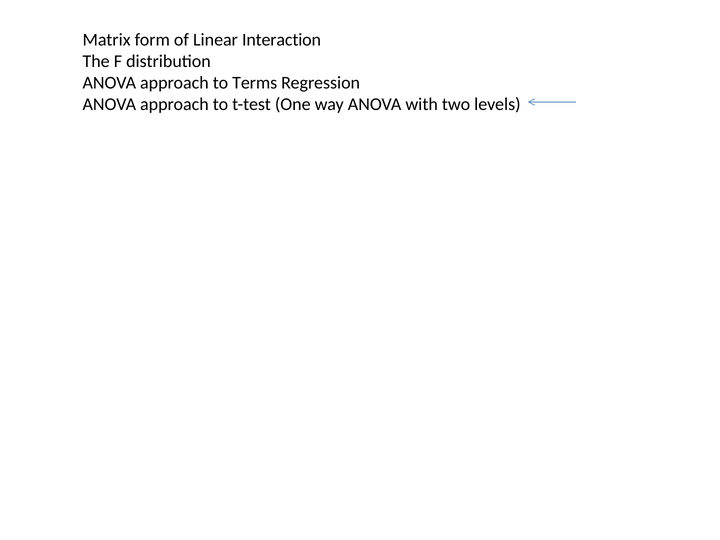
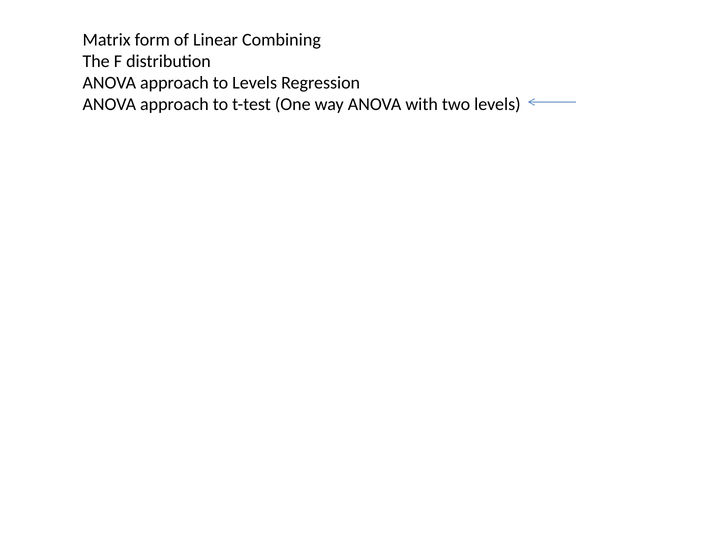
Interaction: Interaction -> Combining
to Terms: Terms -> Levels
